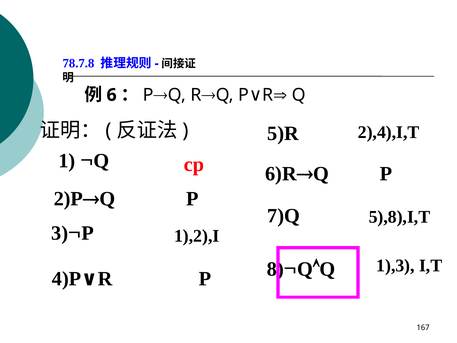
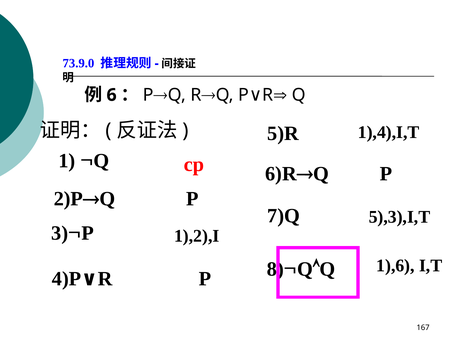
78.7.8: 78.7.8 -> 73.9.0
2),4),I,T: 2),4),I,T -> 1),4),I,T
5),8),I,T: 5),8),I,T -> 5),3),I,T
1),3: 1),3 -> 1),6
